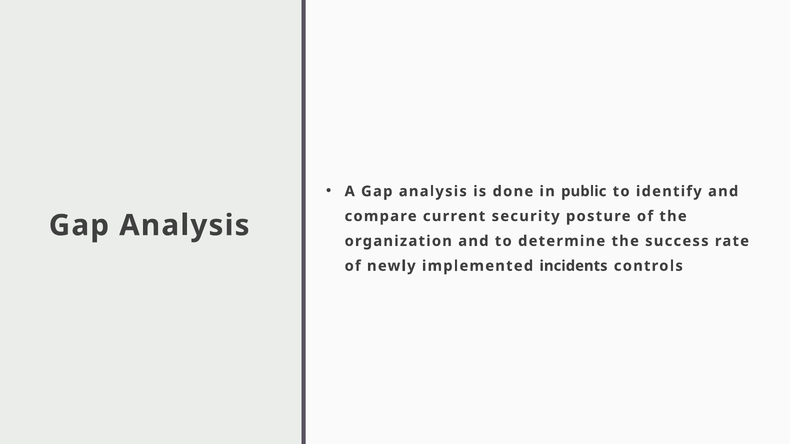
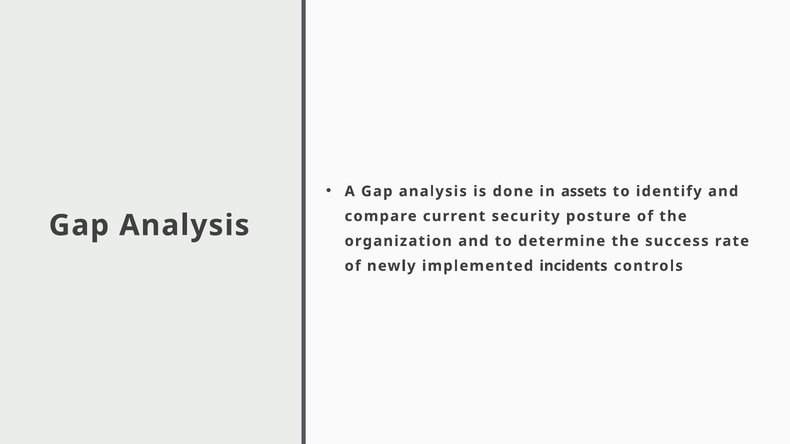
public: public -> assets
